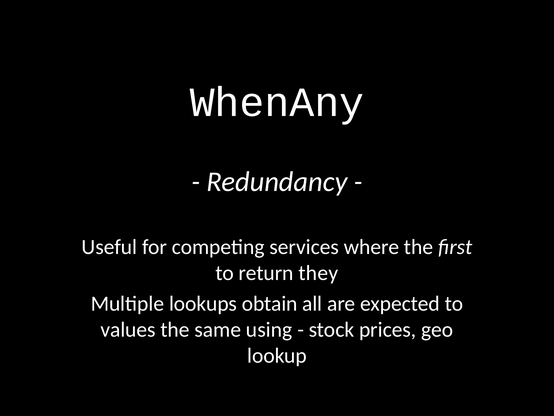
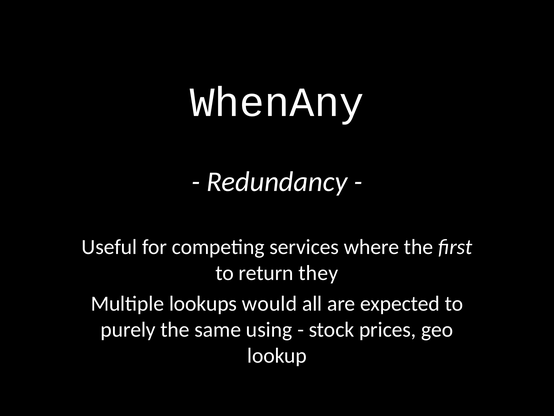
obtain: obtain -> would
values: values -> purely
